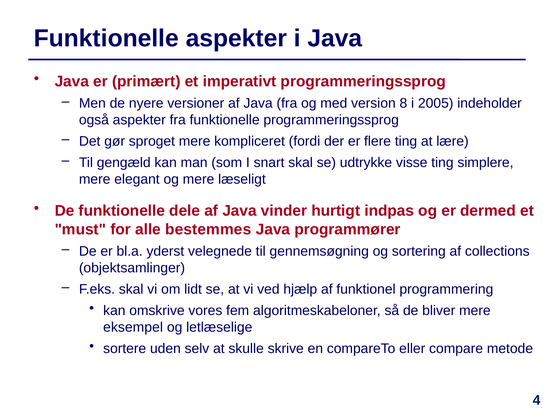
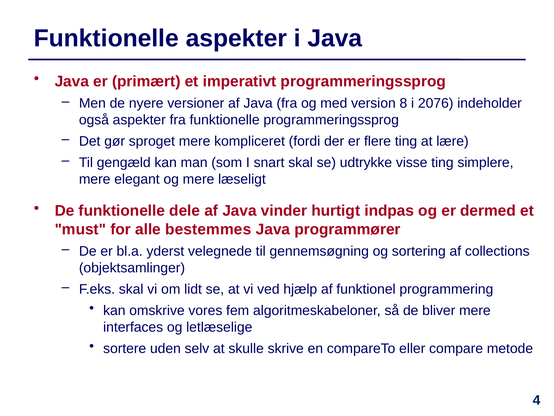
2005: 2005 -> 2076
eksempel: eksempel -> interfaces
